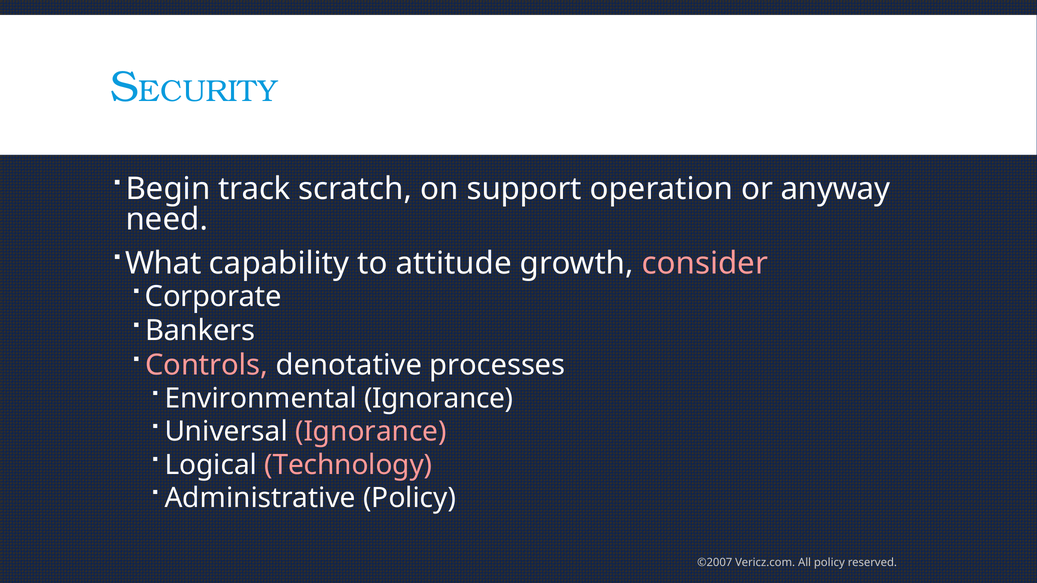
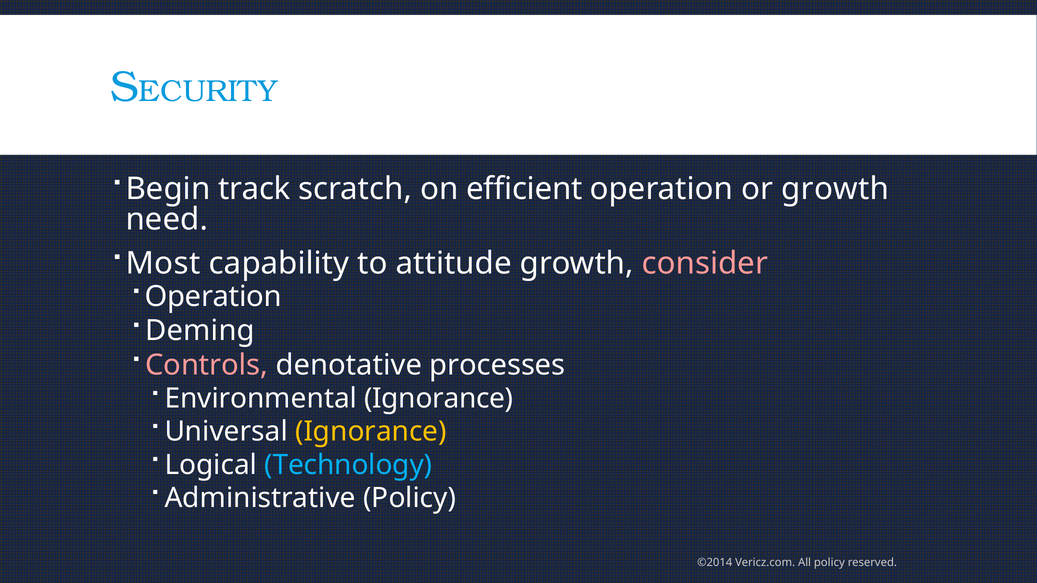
support: support -> efficient
or anyway: anyway -> growth
What: What -> Most
Corporate at (213, 297): Corporate -> Operation
Bankers: Bankers -> Deming
Ignorance at (371, 432) colour: pink -> yellow
Technology colour: pink -> light blue
©2007: ©2007 -> ©2014
